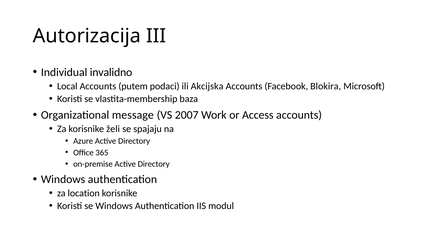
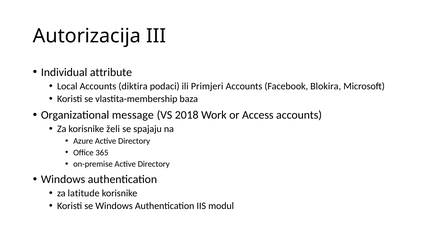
invalidno: invalidno -> attribute
putem: putem -> diktira
Akcijska: Akcijska -> Primjeri
2007: 2007 -> 2018
location: location -> latitude
